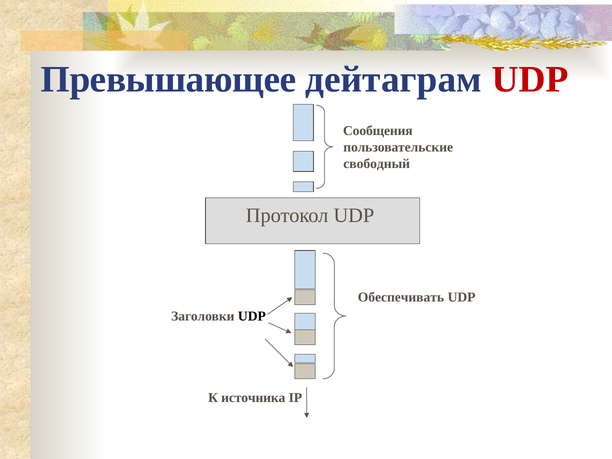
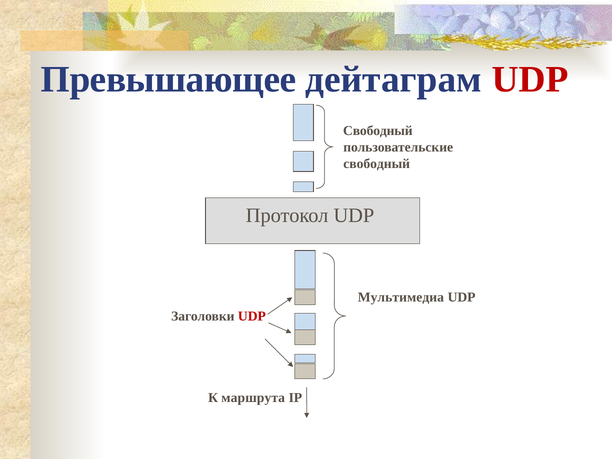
Сообщения at (378, 131): Сообщения -> Свободный
Обеспечивать: Обеспечивать -> Мультимедиа
UDP at (252, 316) colour: black -> red
источника: источника -> маршрута
